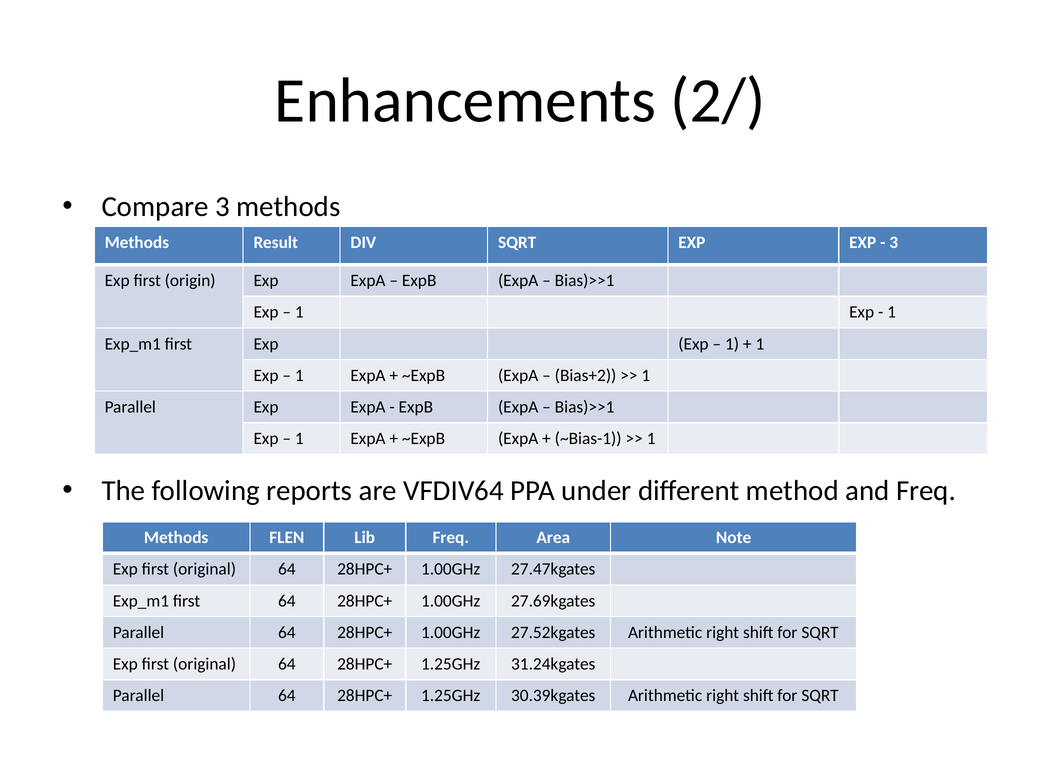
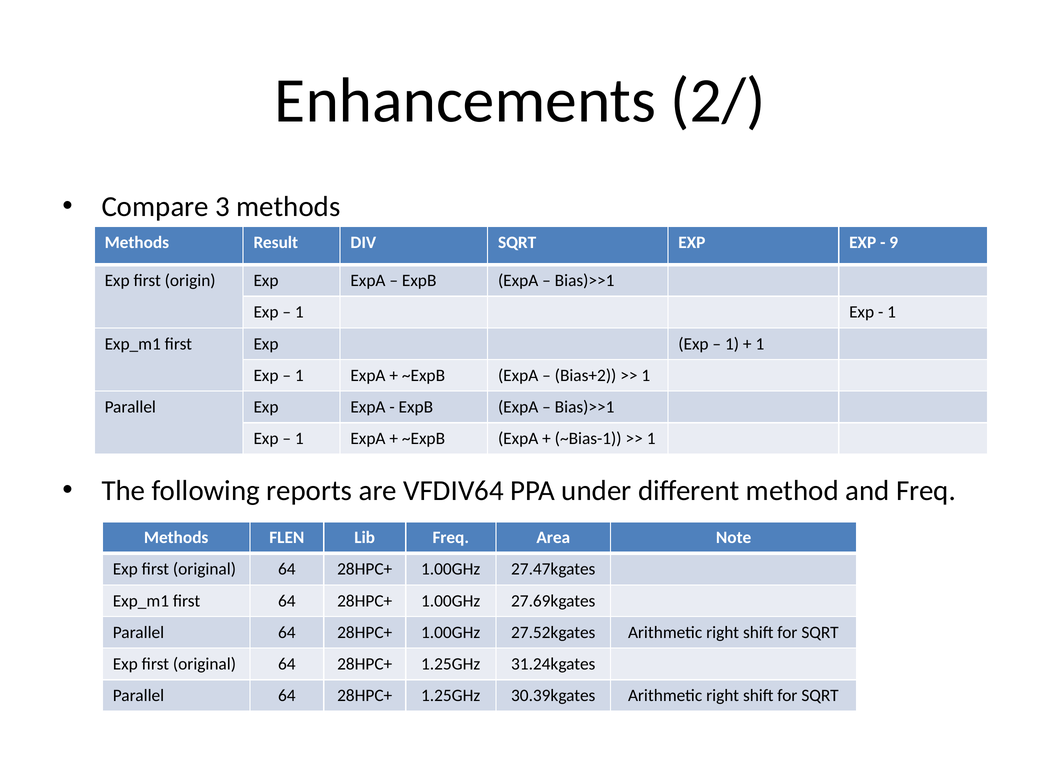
3 at (894, 242): 3 -> 9
